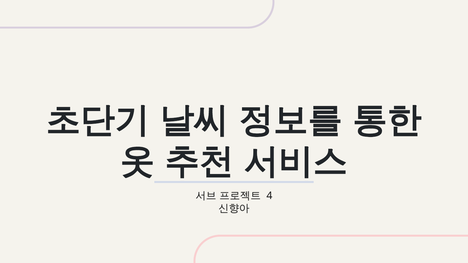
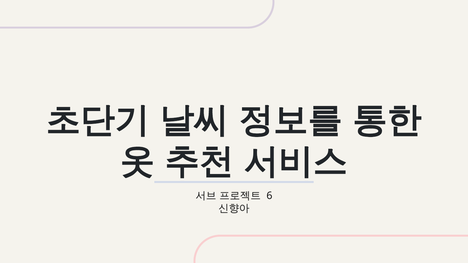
4: 4 -> 6
